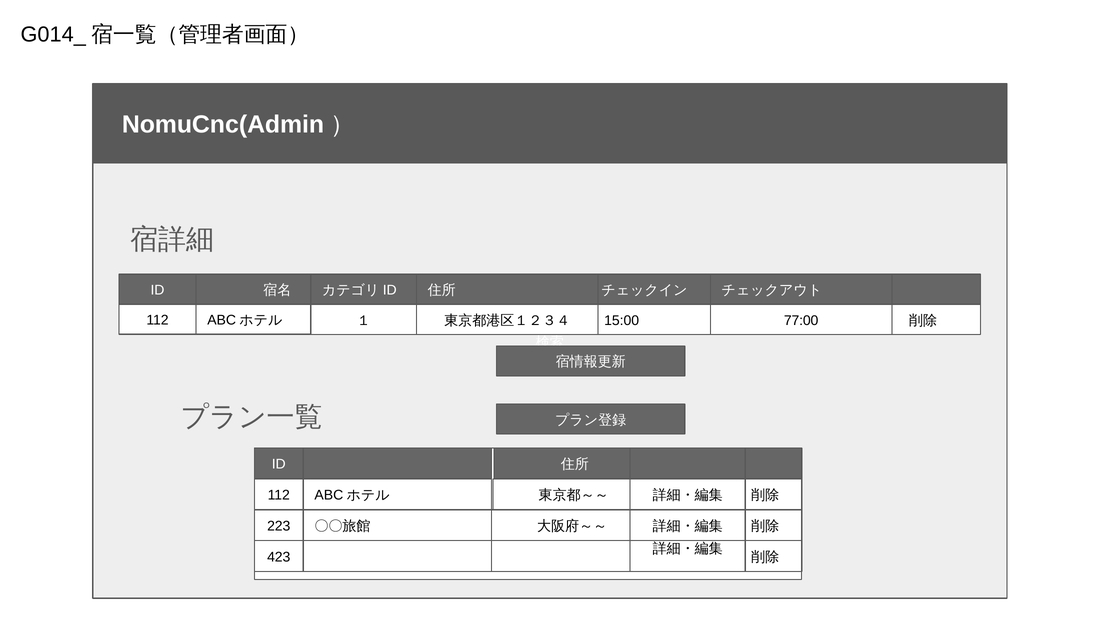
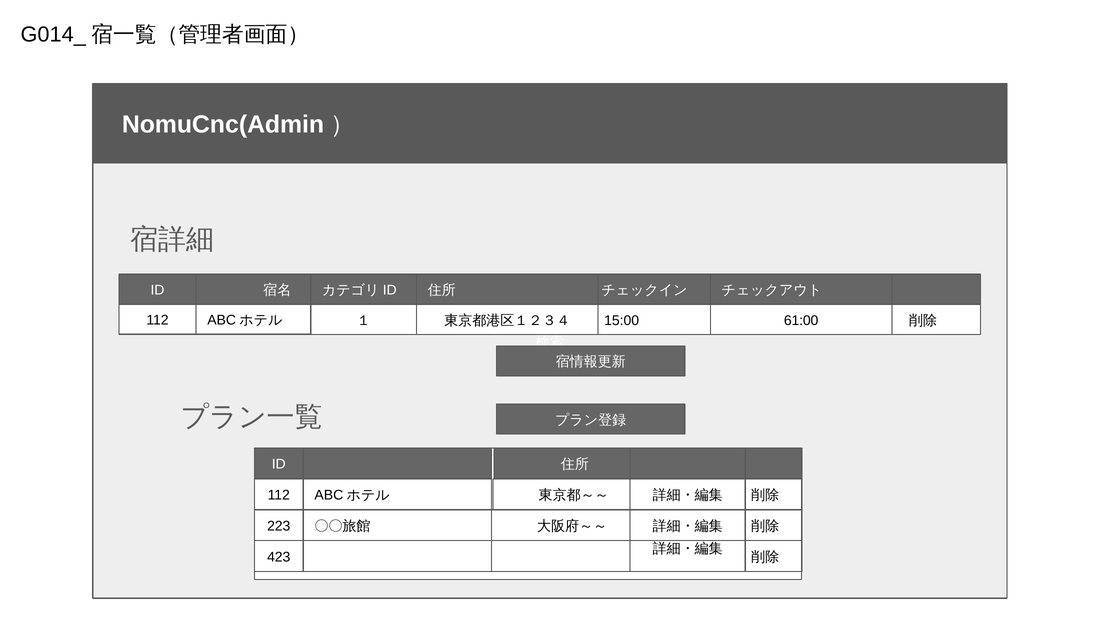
77:00: 77:00 -> 61:00
